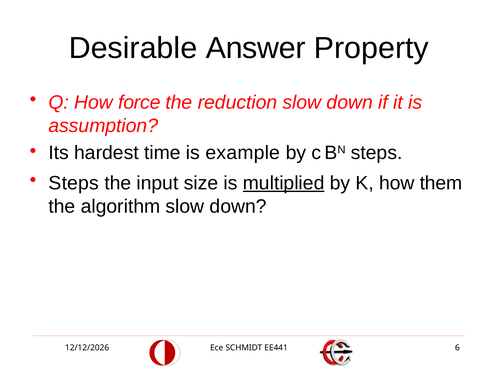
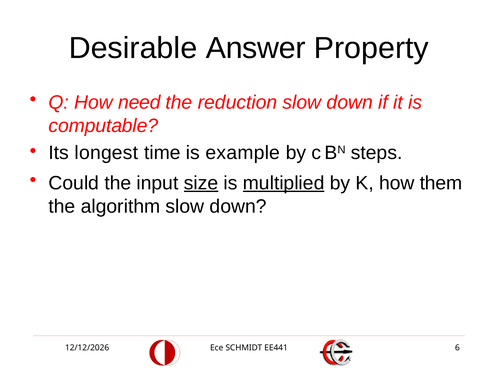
force: force -> need
assumption: assumption -> computable
hardest: hardest -> longest
Steps at (74, 183): Steps -> Could
size underline: none -> present
